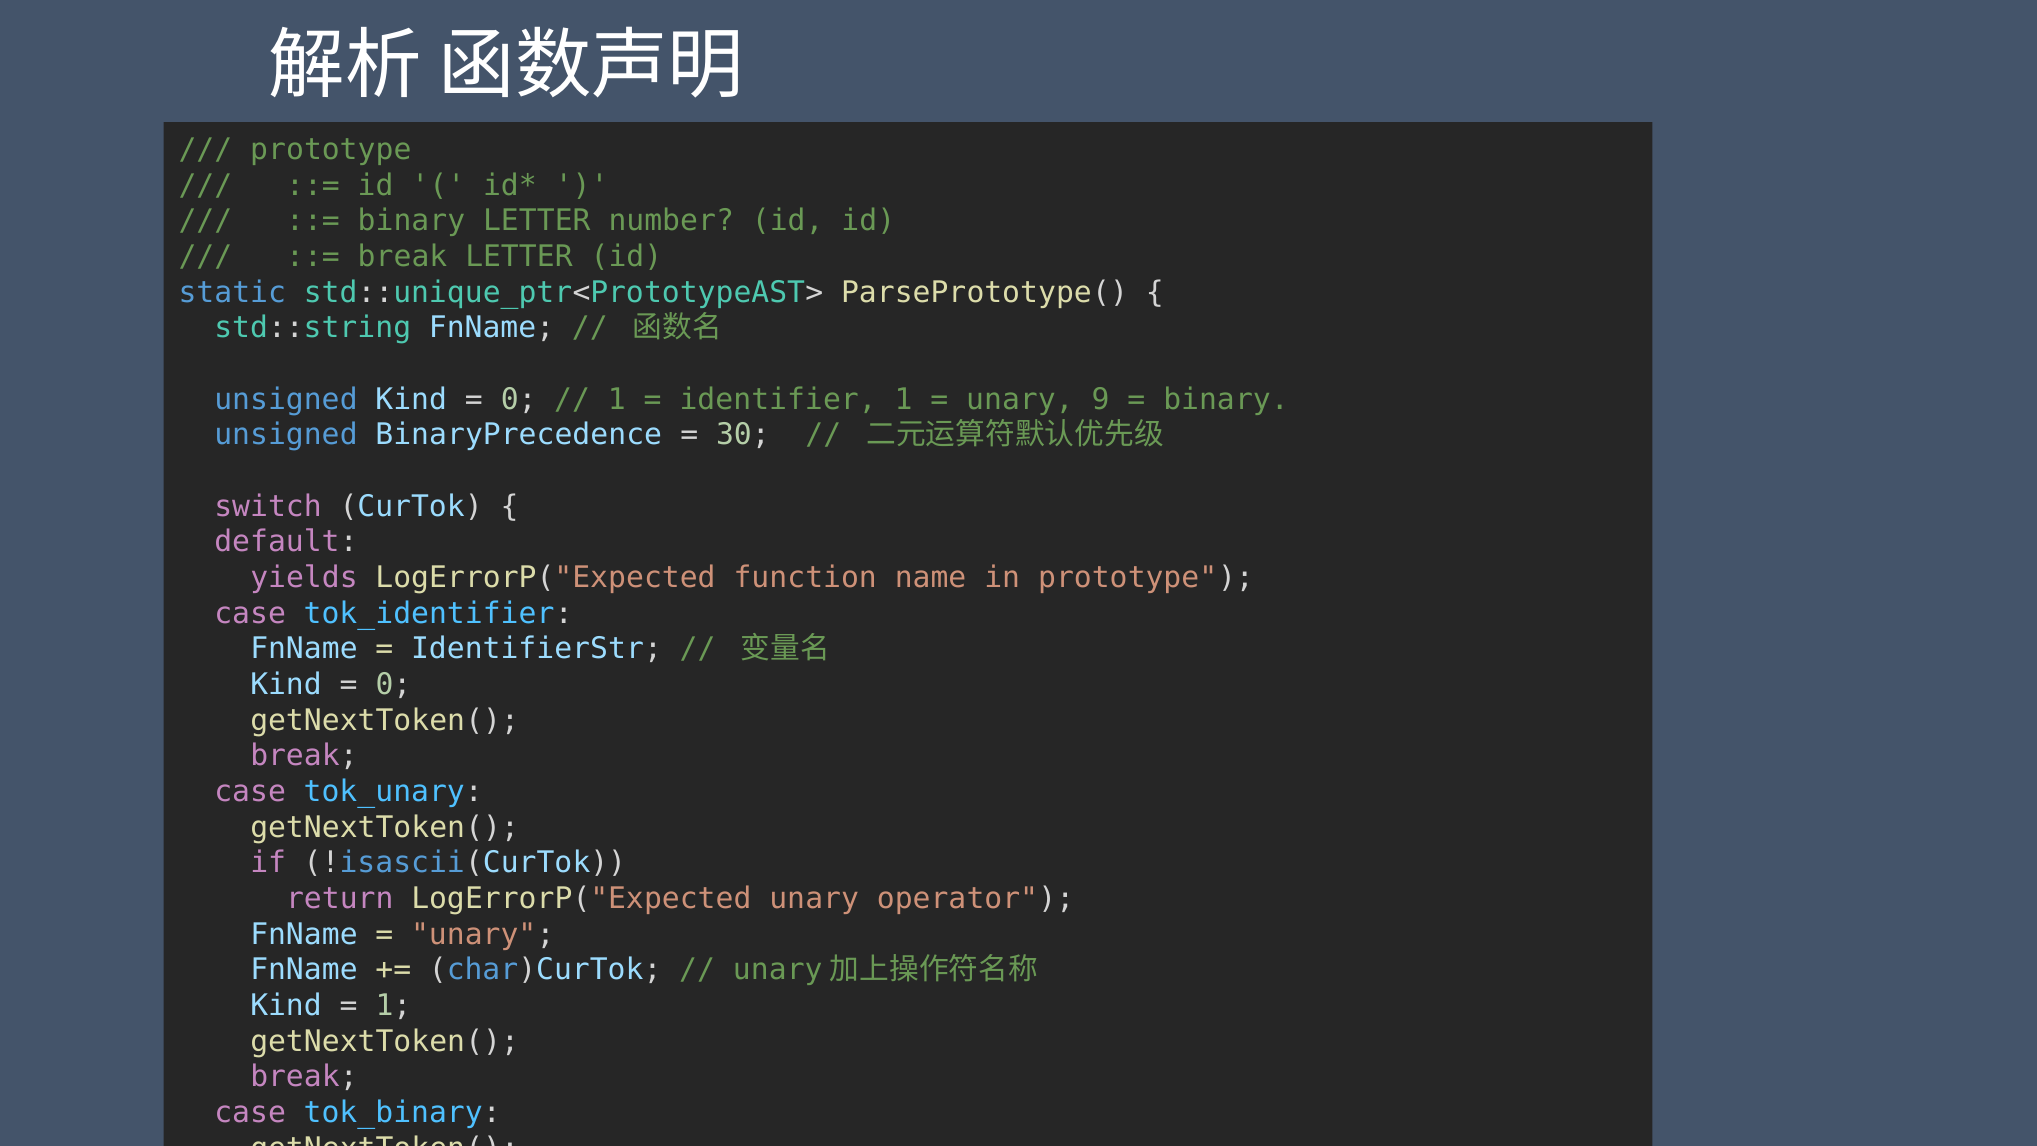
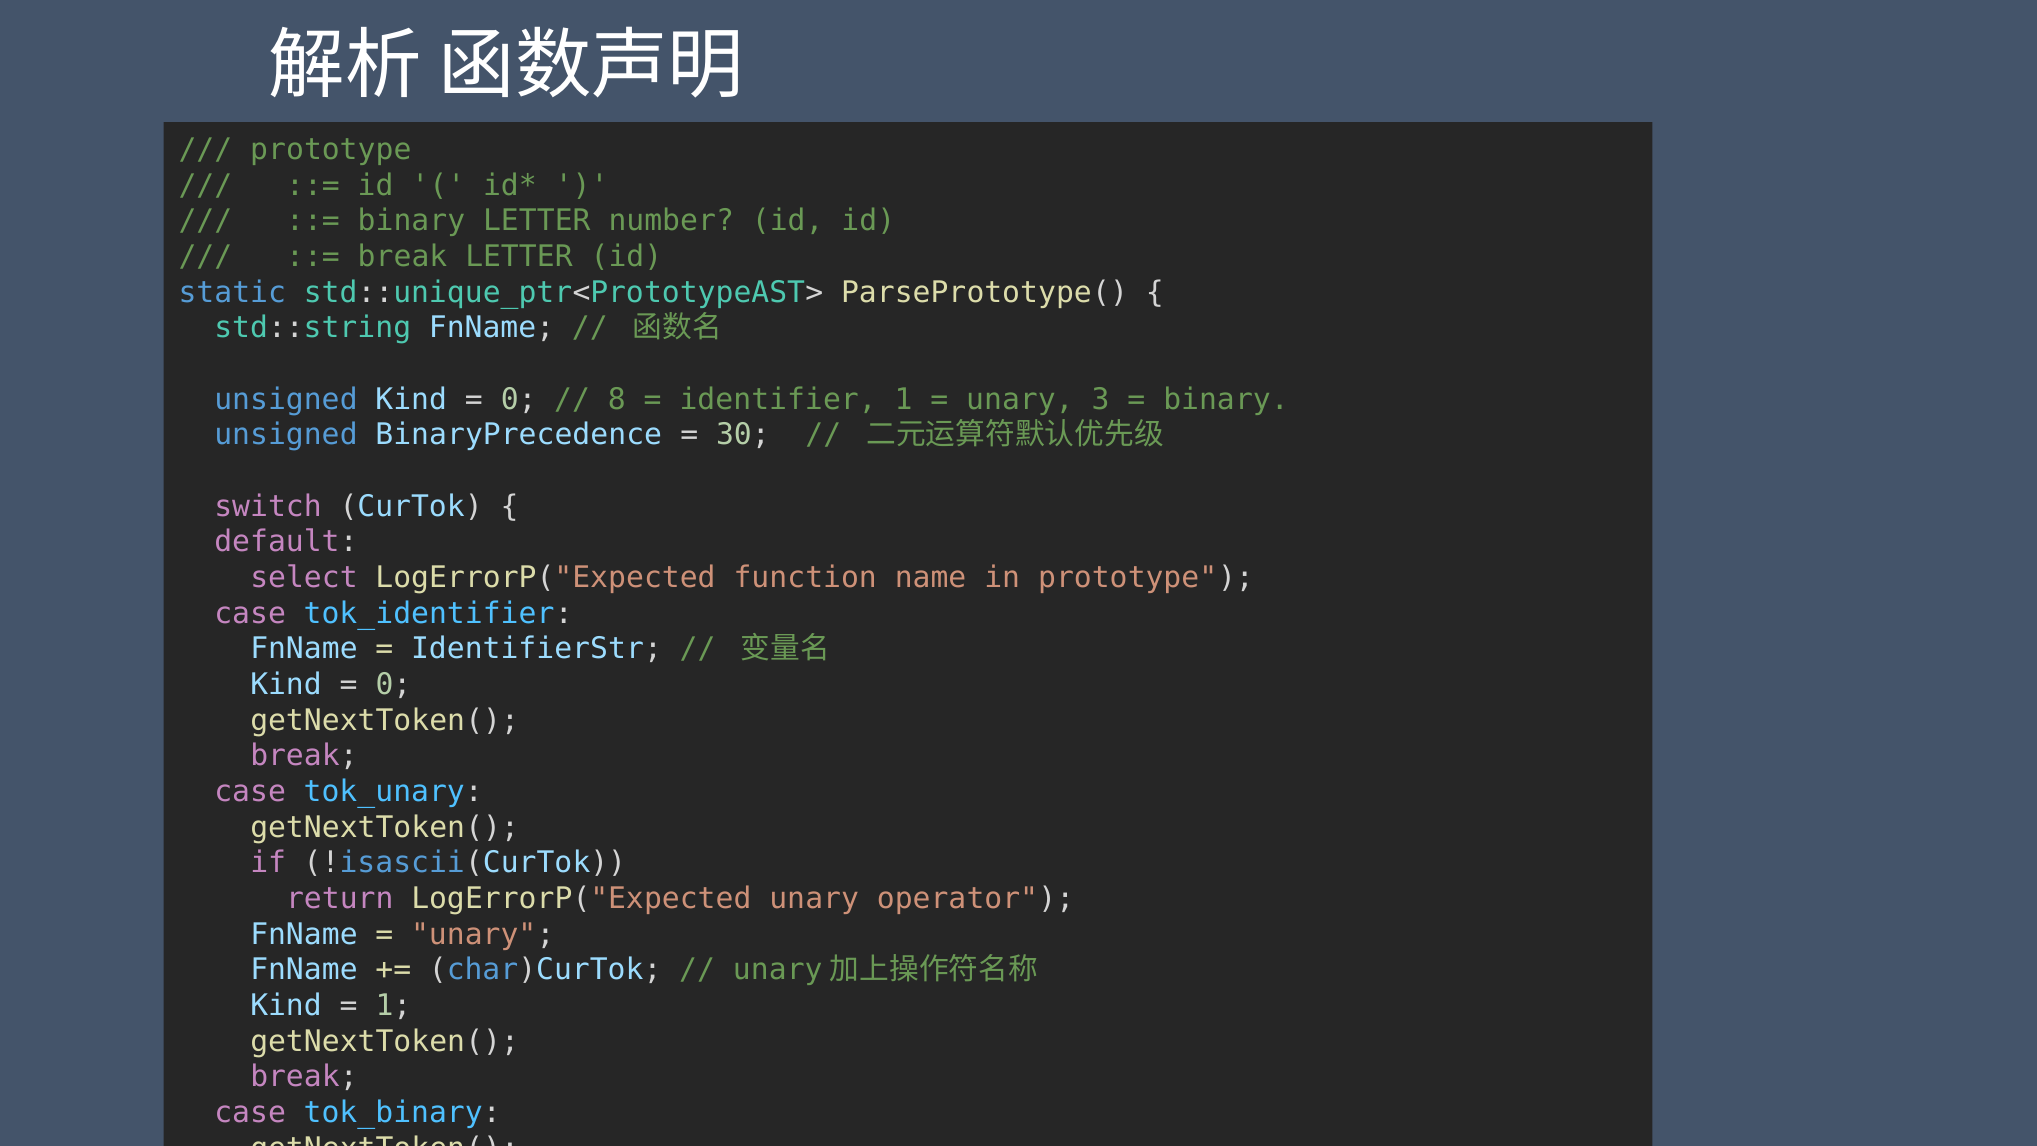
1 at (617, 399): 1 -> 8
9: 9 -> 3
yields: yields -> select
